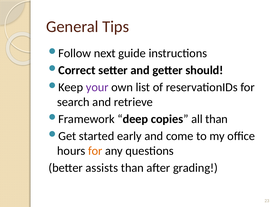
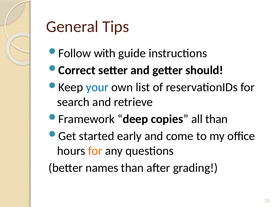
next: next -> with
your colour: purple -> blue
assists: assists -> names
